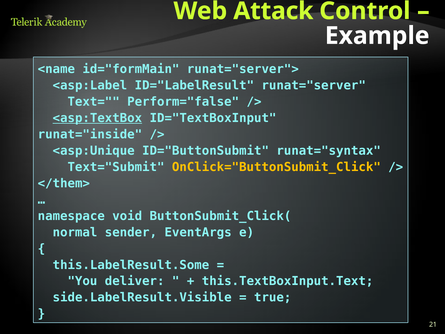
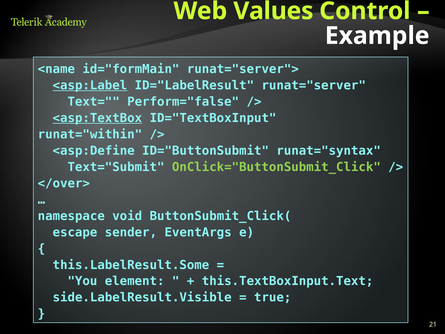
Attack: Attack -> Values
<asp:Label underline: none -> present
runat="inside: runat="inside -> runat="within
<asp:Unique: <asp:Unique -> <asp:Define
OnClick="ButtonSubmit_Click colour: yellow -> light green
</them>: </them> -> </over>
normal: normal -> escape
deliver: deliver -> element
